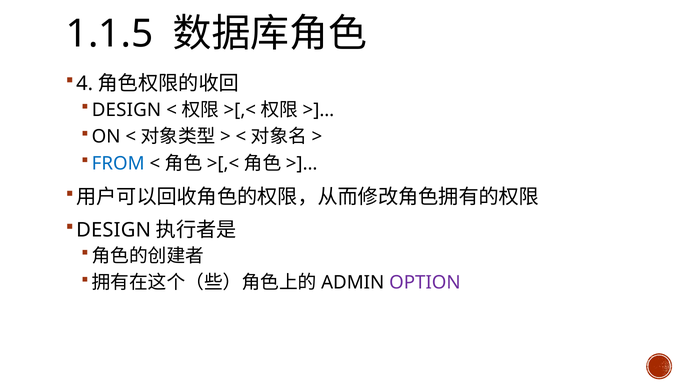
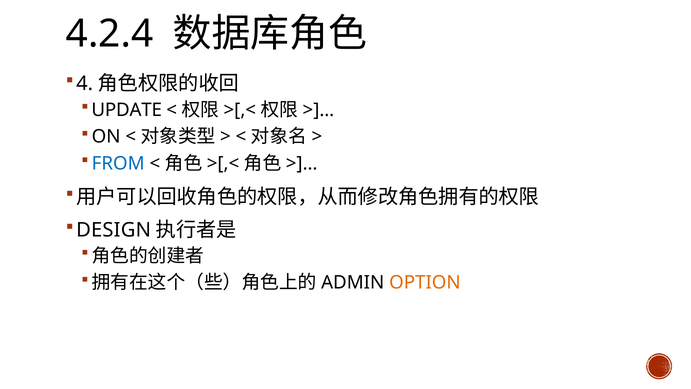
1.1.5: 1.1.5 -> 4.2.4
DESIGN at (126, 110): DESIGN -> UPDATE
OPTION colour: purple -> orange
